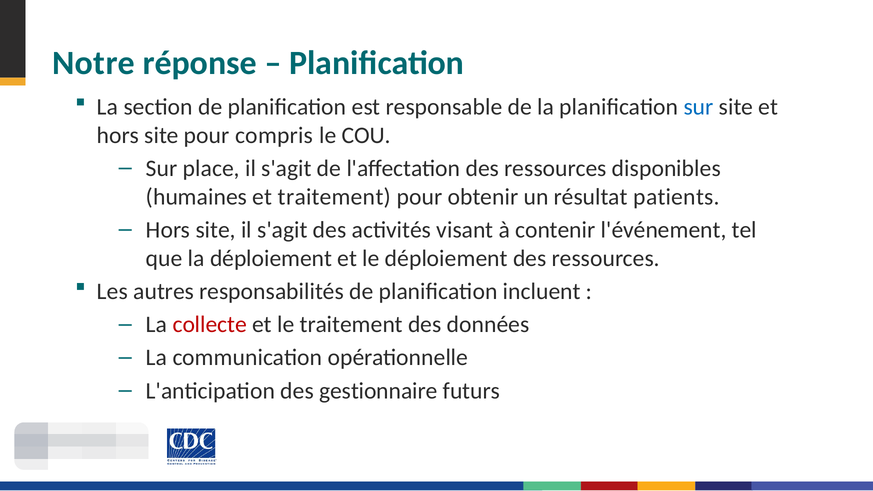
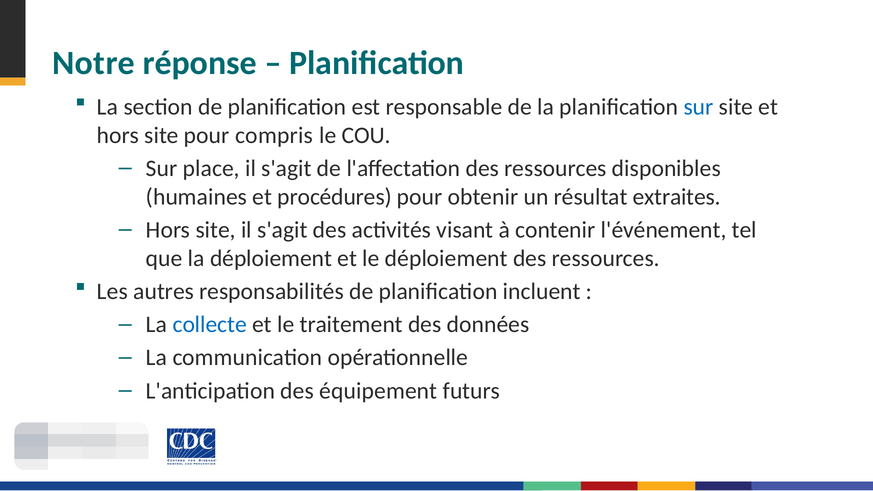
et traitement: traitement -> procédures
patients: patients -> extraites
collecte colour: red -> blue
gestionnaire: gestionnaire -> équipement
